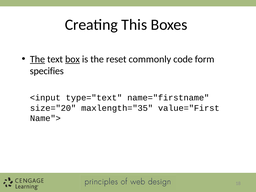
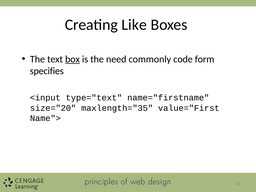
This: This -> Like
The at (37, 59) underline: present -> none
reset: reset -> need
